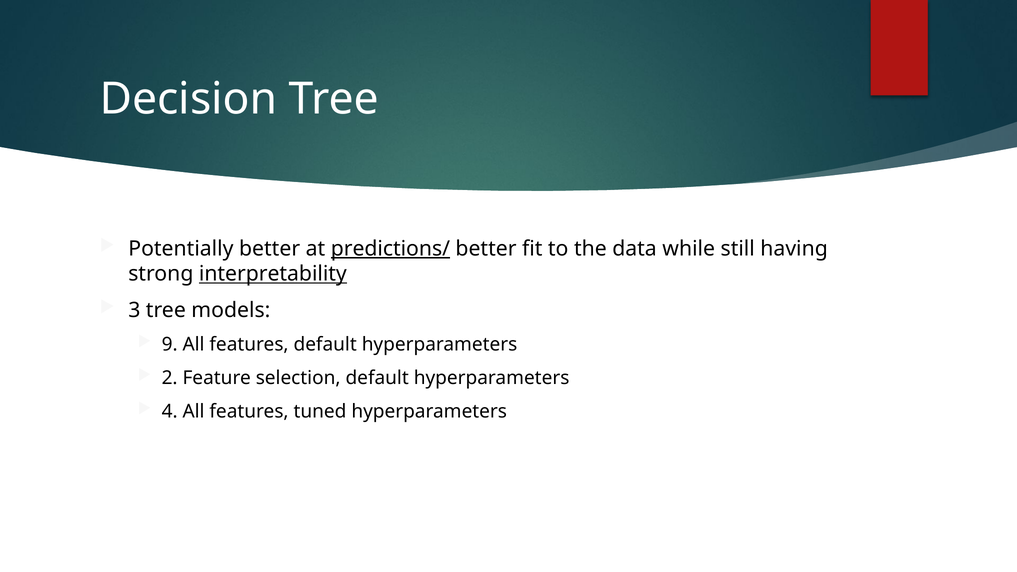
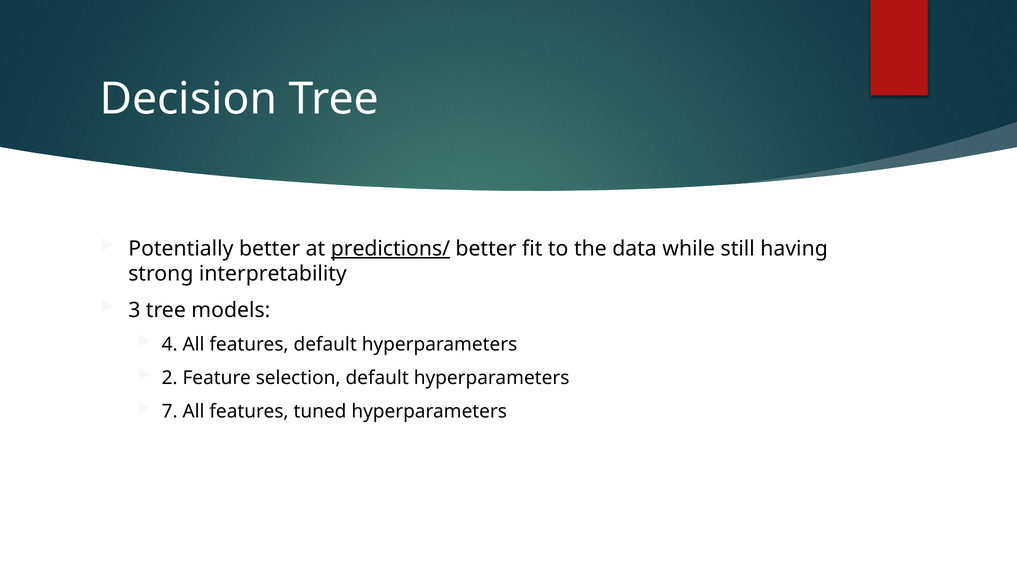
interpretability underline: present -> none
9: 9 -> 4
4: 4 -> 7
